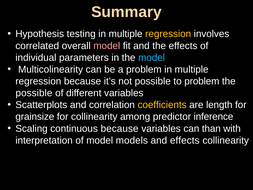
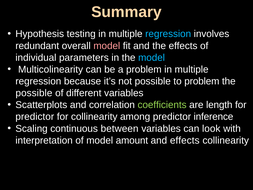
regression at (168, 34) colour: yellow -> light blue
correlated: correlated -> redundant
coefficients colour: yellow -> light green
grainsize at (35, 117): grainsize -> predictor
continuous because: because -> between
than: than -> look
models: models -> amount
